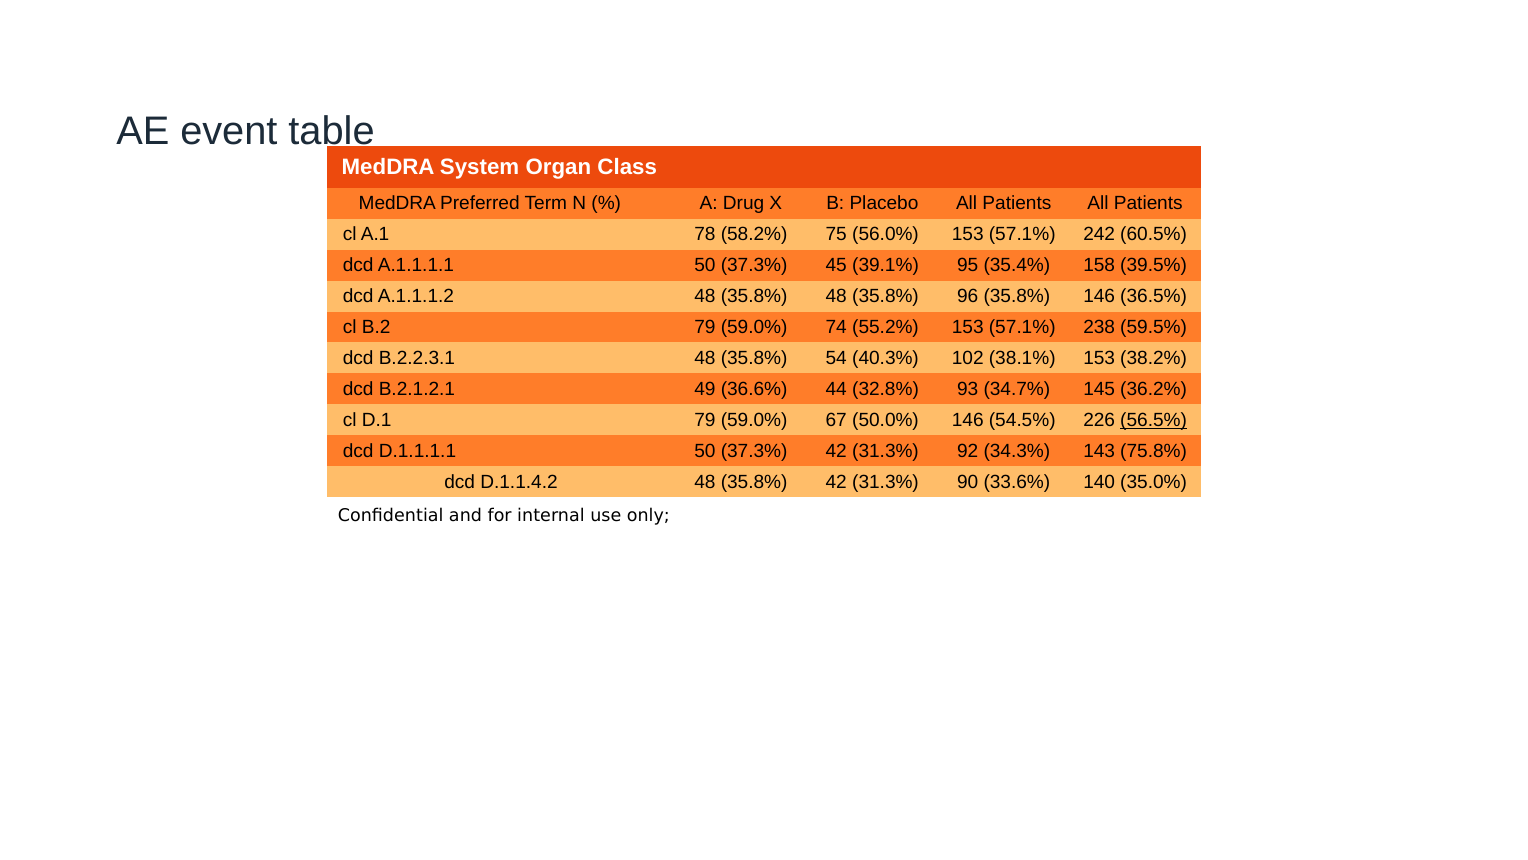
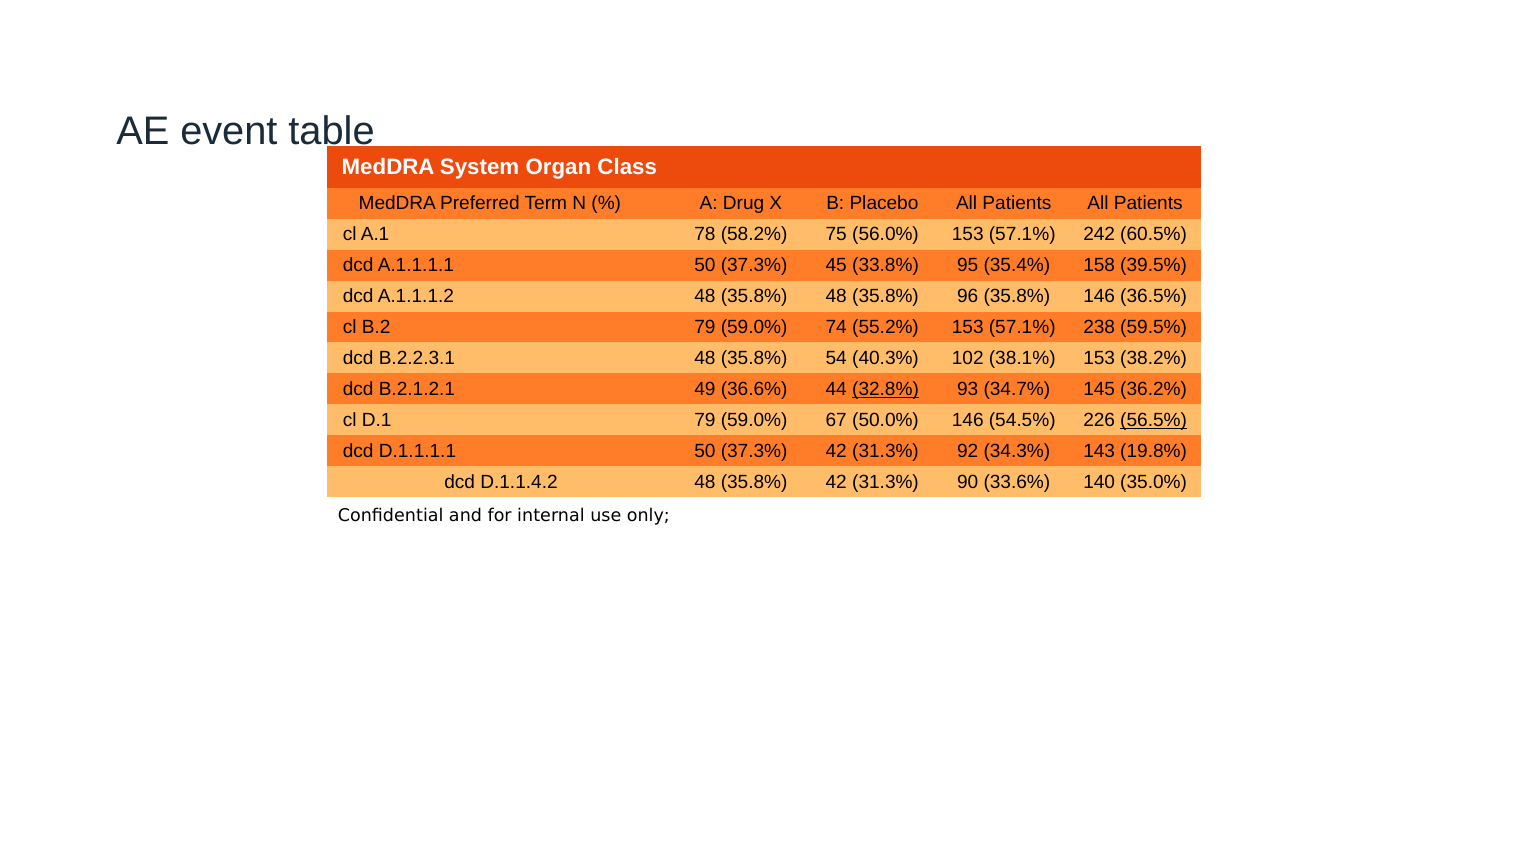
39.1%: 39.1% -> 33.8%
32.8% underline: none -> present
75.8%: 75.8% -> 19.8%
